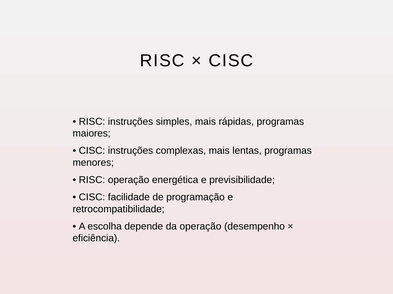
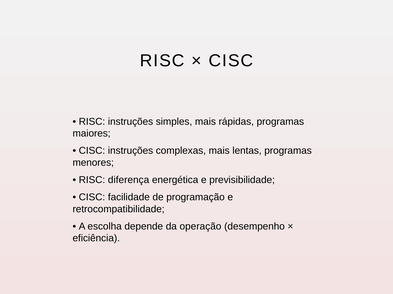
RISC operação: operação -> diferença
